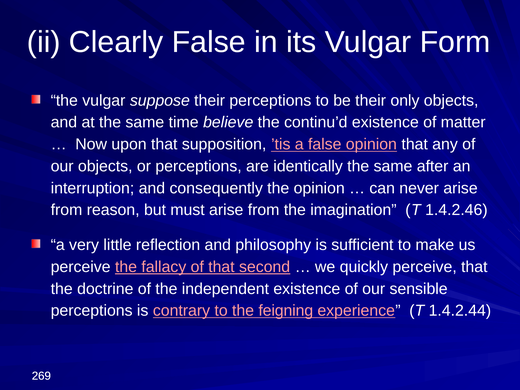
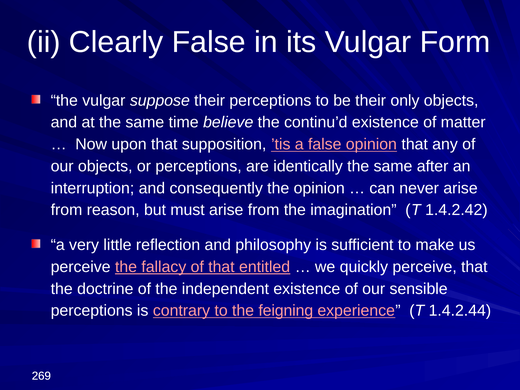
1.4.2.46: 1.4.2.46 -> 1.4.2.42
second: second -> entitled
